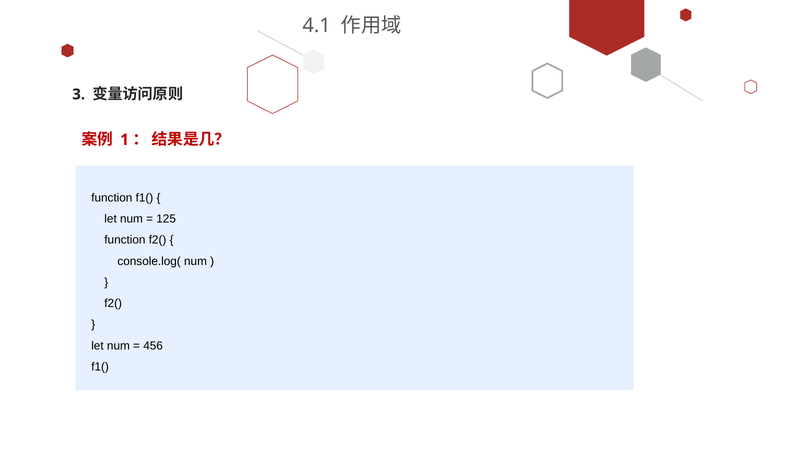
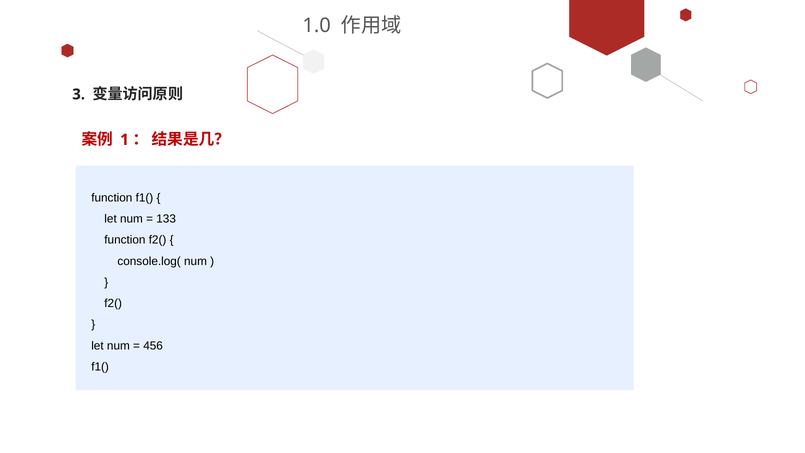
4.1: 4.1 -> 1.0
125: 125 -> 133
